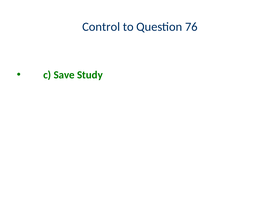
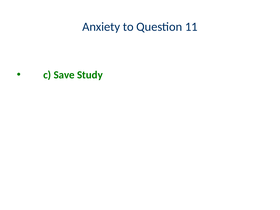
Control: Control -> Anxiety
76: 76 -> 11
